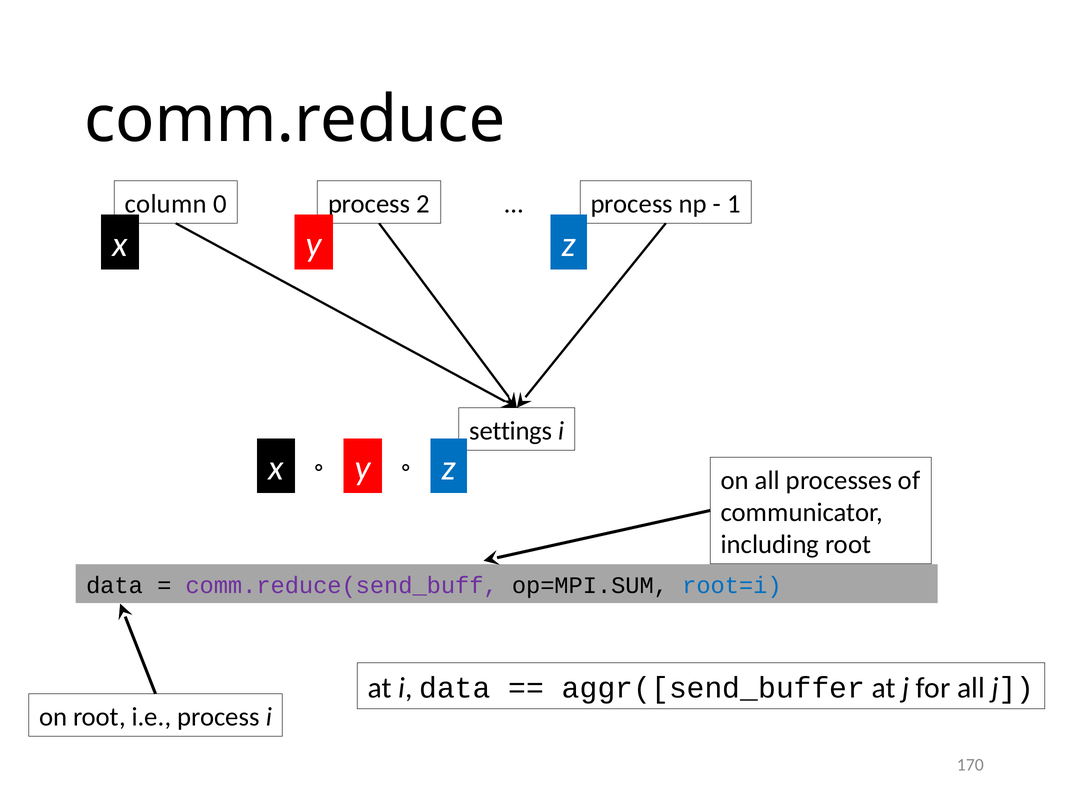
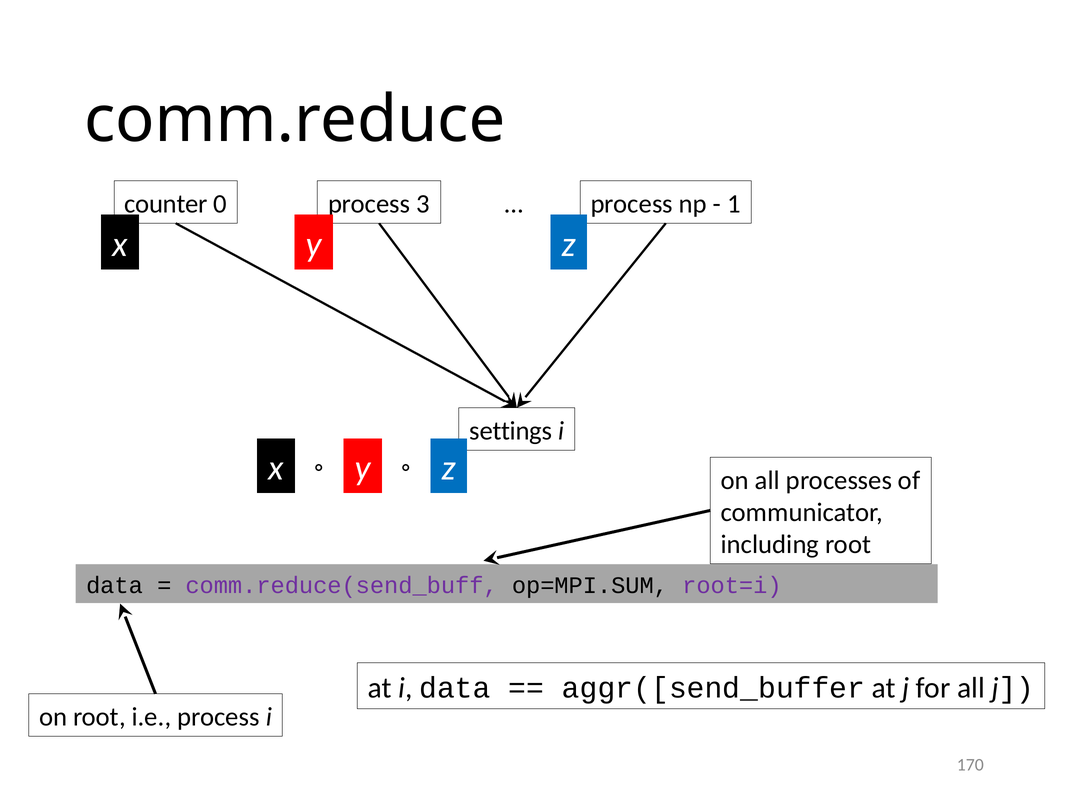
column: column -> counter
2: 2 -> 3
root=i colour: blue -> purple
